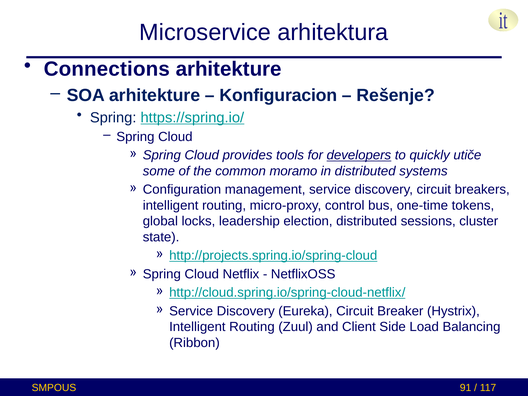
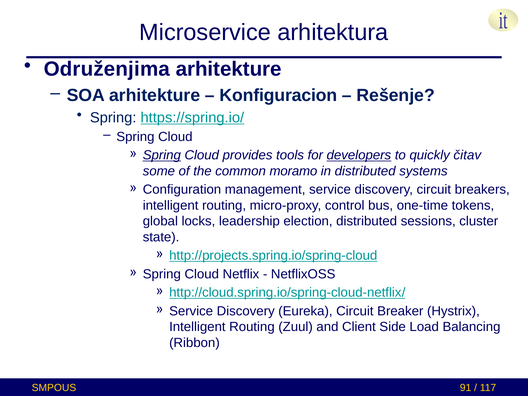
Connections: Connections -> Odruženjima
Spring at (162, 155) underline: none -> present
utiče: utiče -> čitav
